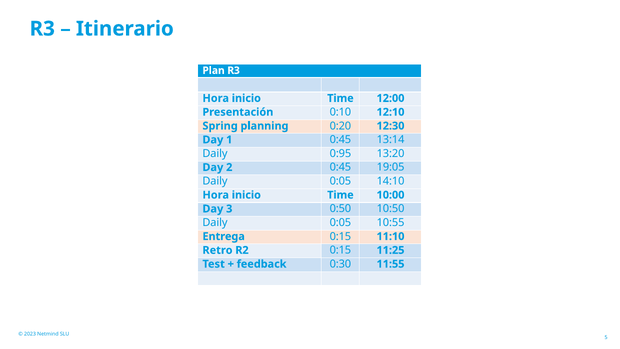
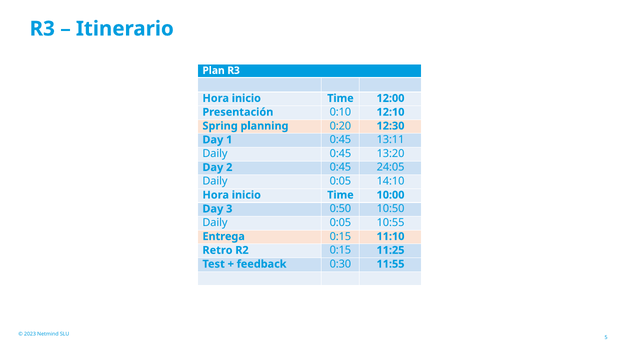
13:14: 13:14 -> 13:11
Daily 0:95: 0:95 -> 0:45
19:05: 19:05 -> 24:05
